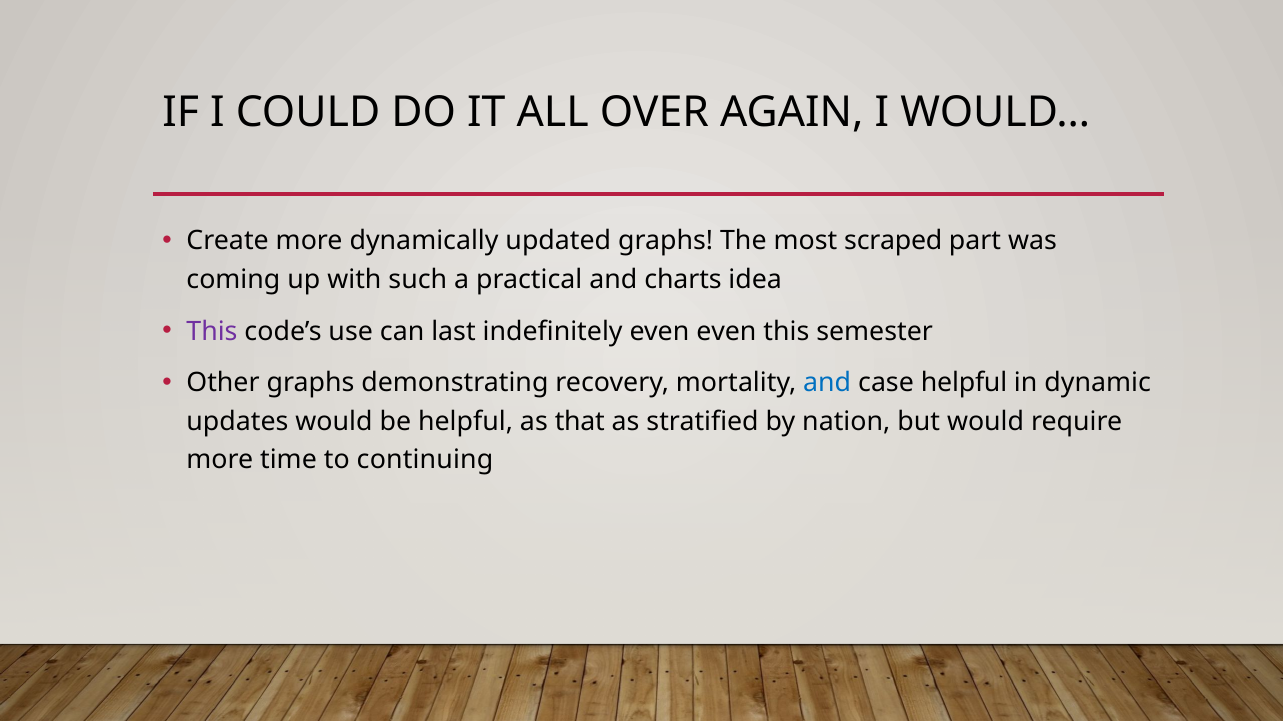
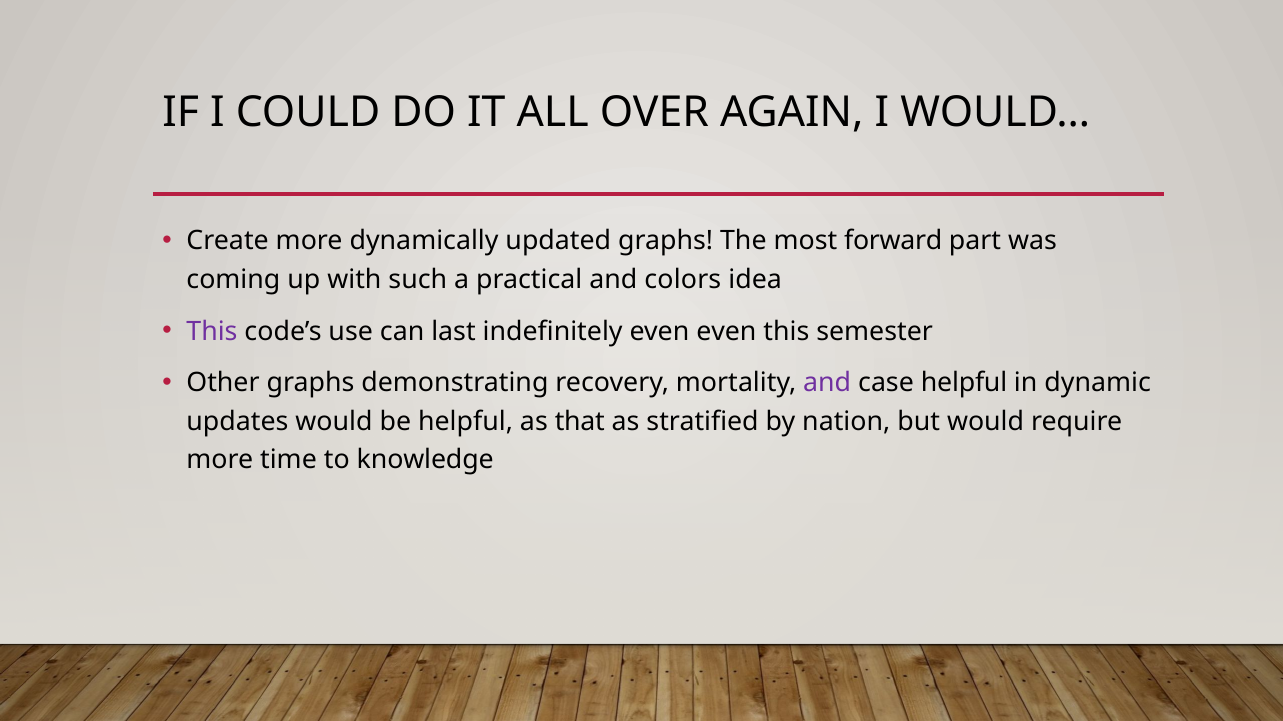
scraped: scraped -> forward
charts: charts -> colors
and at (827, 383) colour: blue -> purple
continuing: continuing -> knowledge
